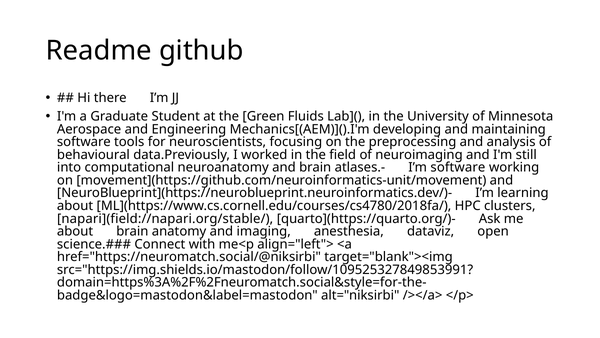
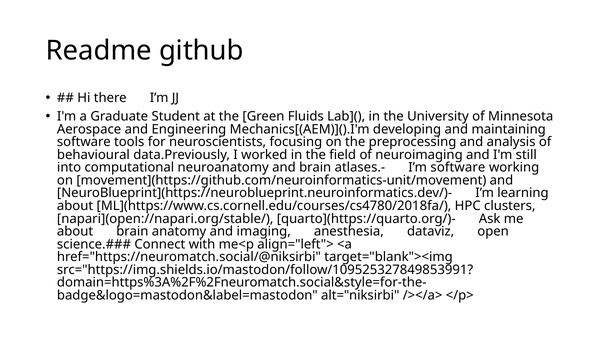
napari](field://napari.org/stable/: napari](field://napari.org/stable/ -> napari](open://napari.org/stable/
